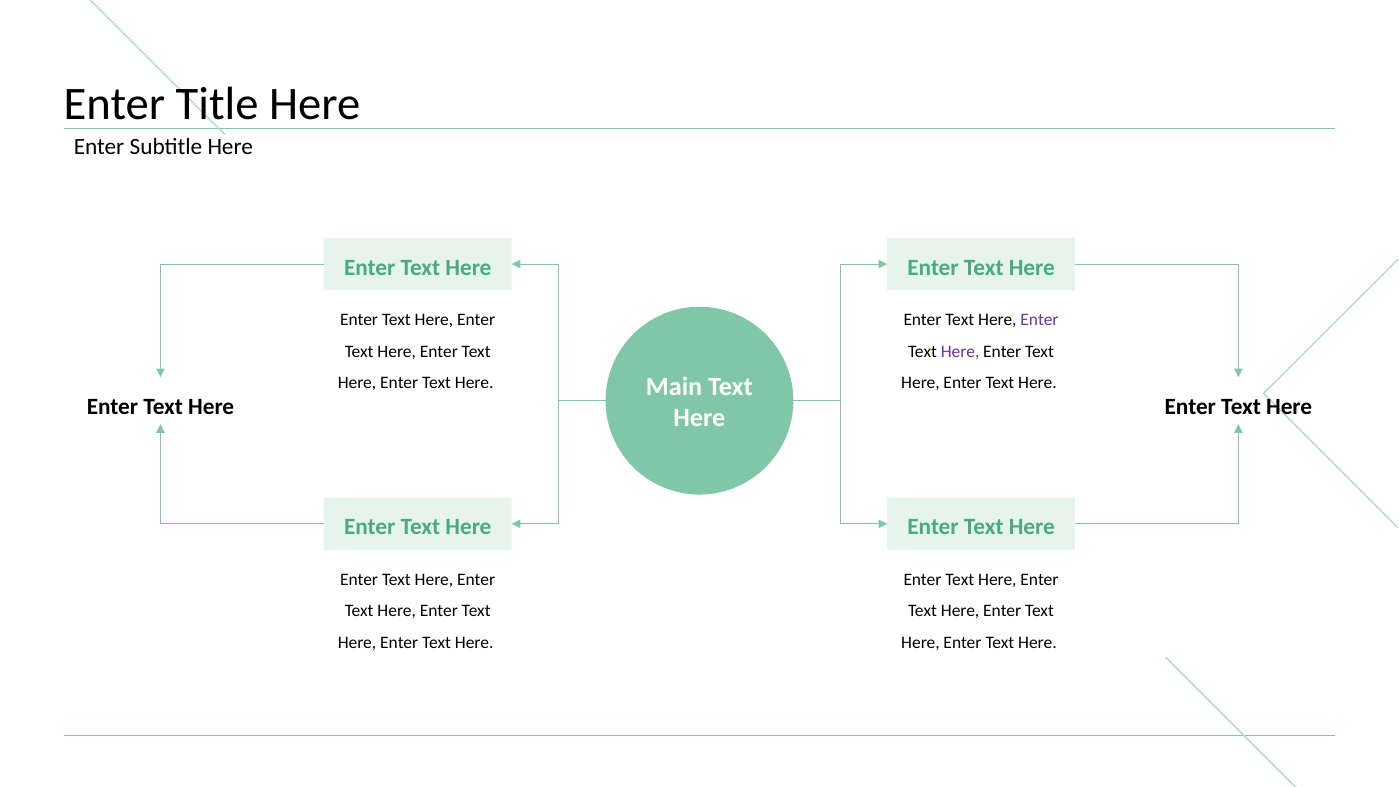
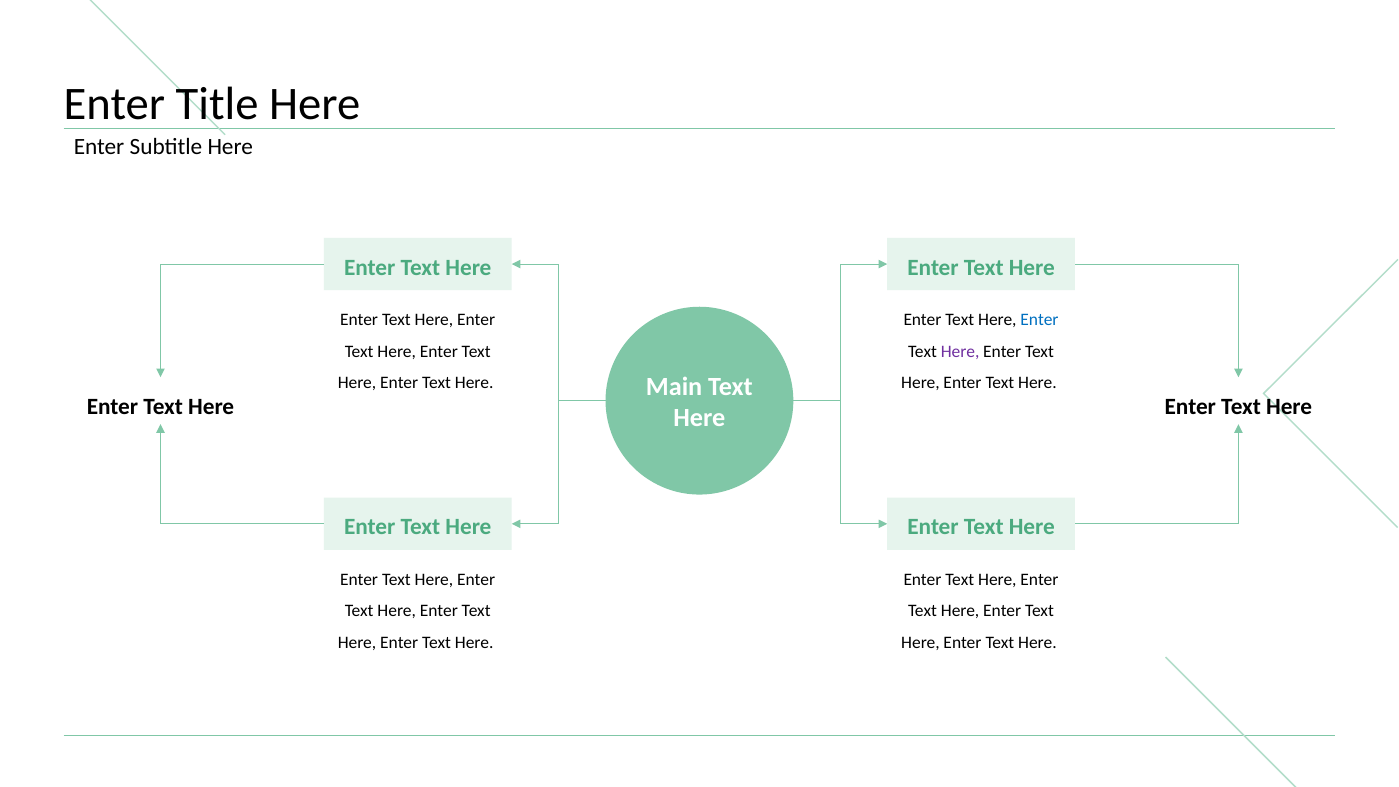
Enter at (1039, 320) colour: purple -> blue
